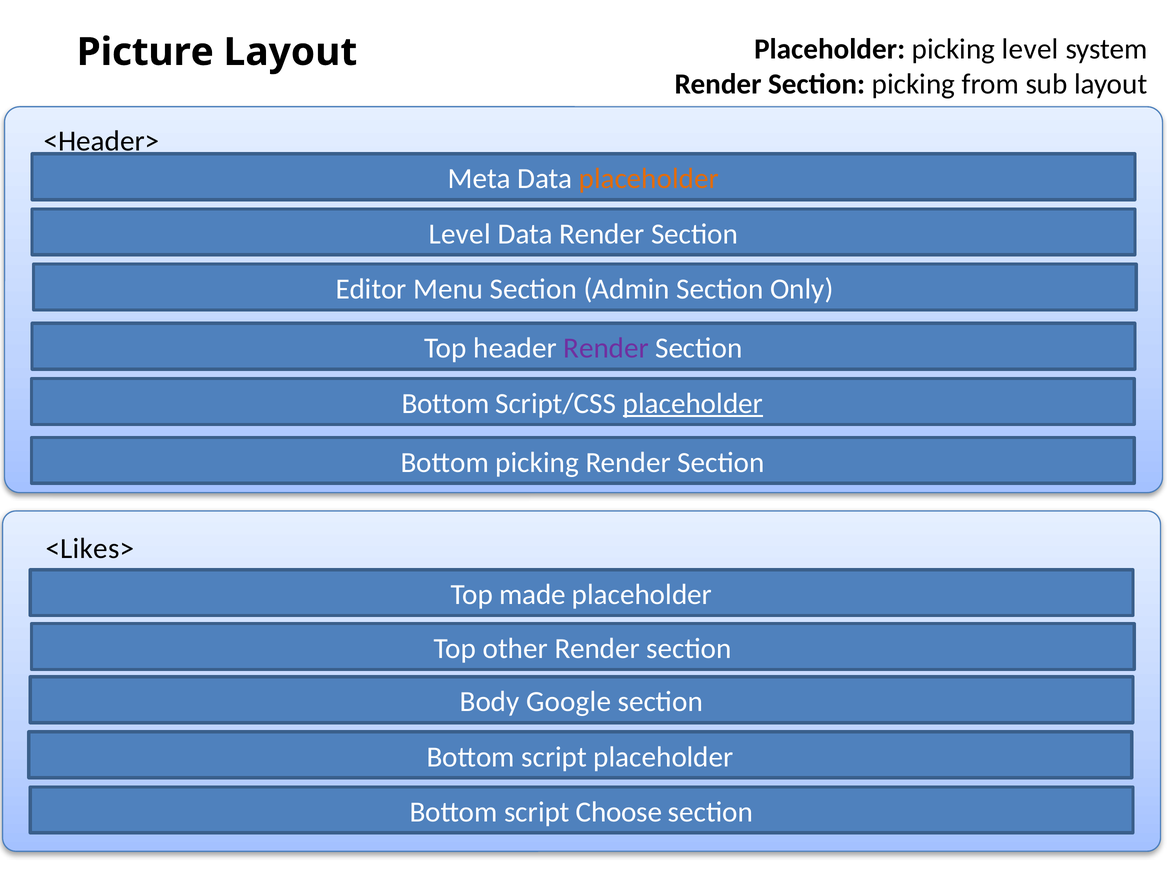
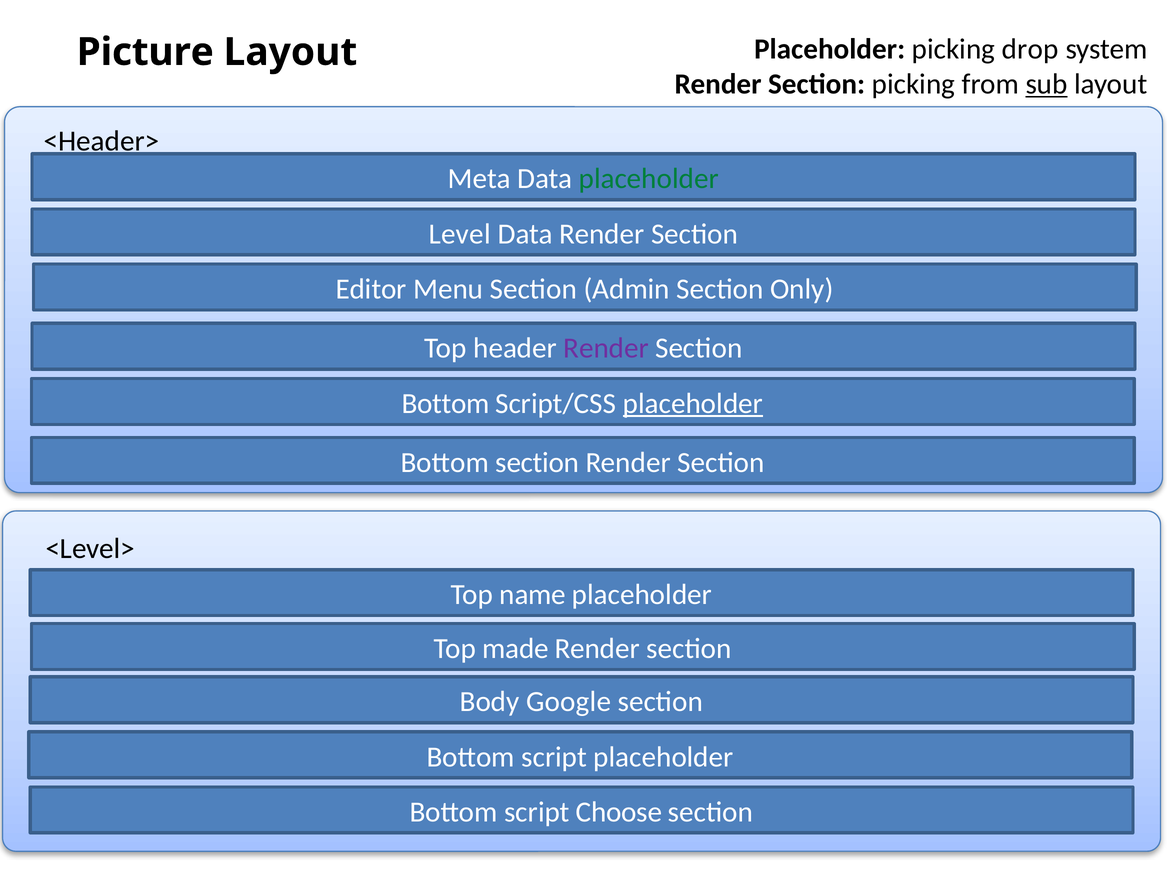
picking level: level -> drop
sub underline: none -> present
placeholder at (649, 179) colour: orange -> green
Bottom picking: picking -> section
<Likes>: <Likes> -> <Level>
made: made -> name
other: other -> made
